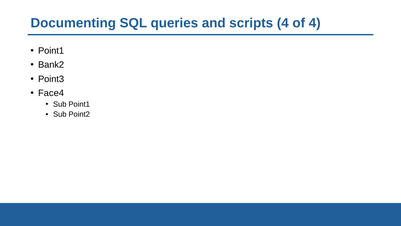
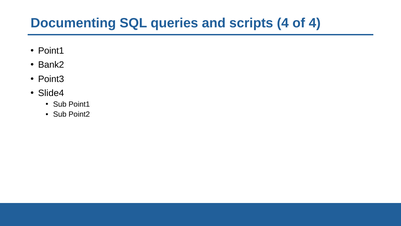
Face4: Face4 -> Slide4
